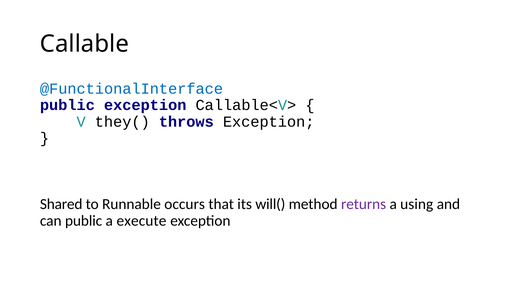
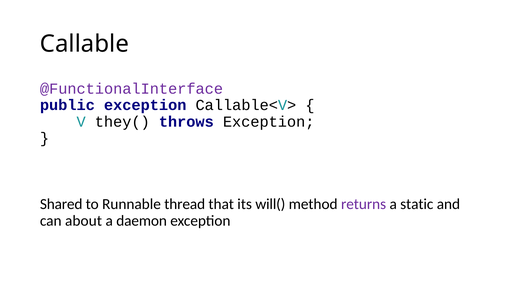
@FunctionalInterface colour: blue -> purple
occurs: occurs -> thread
using: using -> static
can public: public -> about
execute: execute -> daemon
